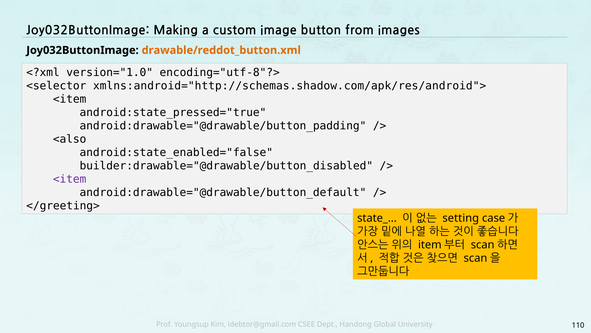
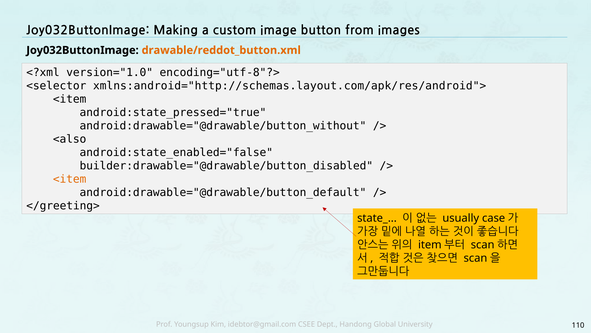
xmlns:android="http://schemas.shadow.com/apk/res/android">: xmlns:android="http://schemas.shadow.com/apk/res/android"> -> xmlns:android="http://schemas.layout.com/apk/res/android">
android:drawable="@drawable/button_padding: android:drawable="@drawable/button_padding -> android:drawable="@drawable/button_without
<item at (70, 179) colour: purple -> orange
setting: setting -> usually
